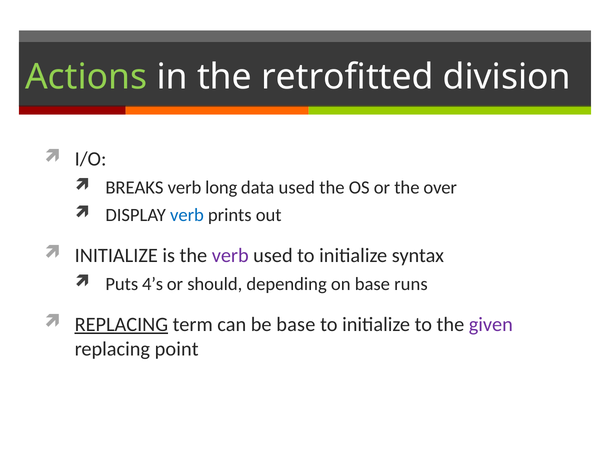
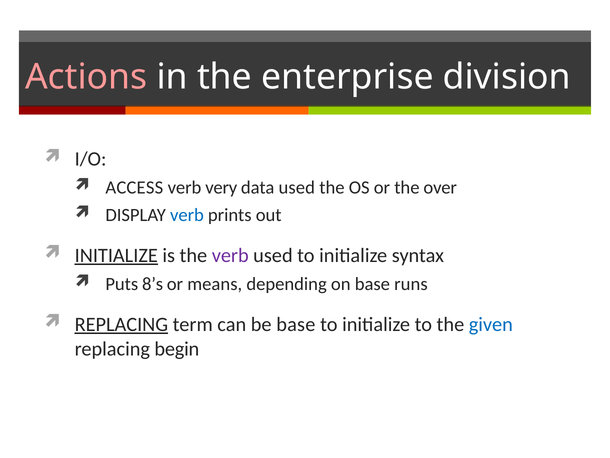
Actions colour: light green -> pink
retrofitted: retrofitted -> enterprise
BREAKS: BREAKS -> ACCESS
long: long -> very
INITIALIZE at (116, 255) underline: none -> present
4’s: 4’s -> 8’s
should: should -> means
given colour: purple -> blue
point: point -> begin
